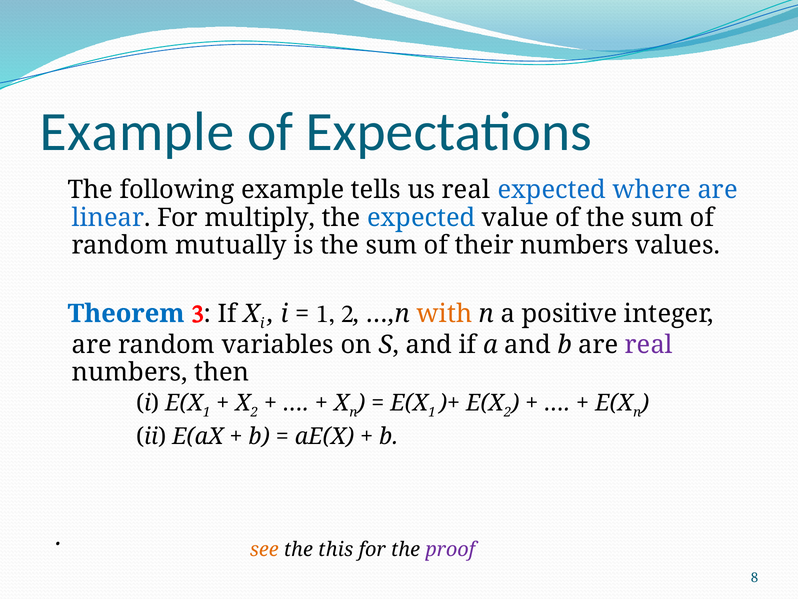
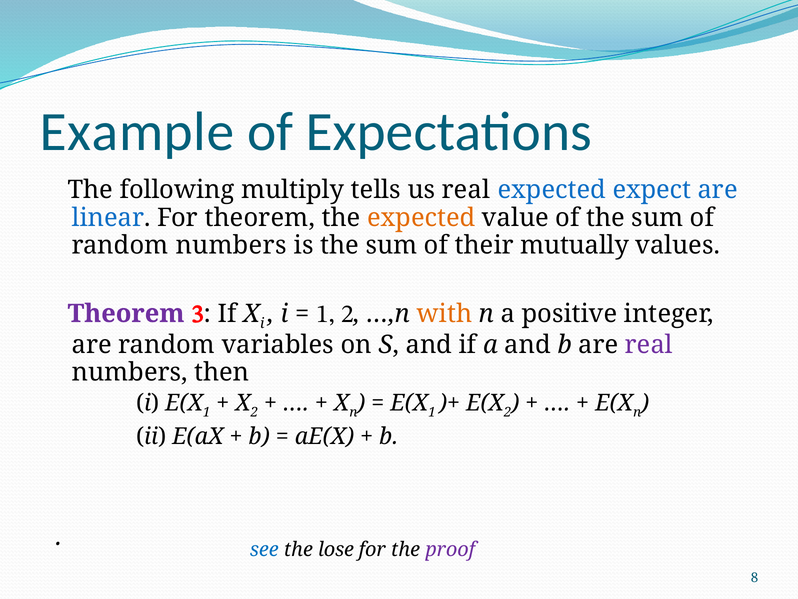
following example: example -> multiply
where: where -> expect
For multiply: multiply -> theorem
expected at (421, 217) colour: blue -> orange
random mutually: mutually -> numbers
their numbers: numbers -> mutually
Theorem at (126, 313) colour: blue -> purple
see colour: orange -> blue
this: this -> lose
